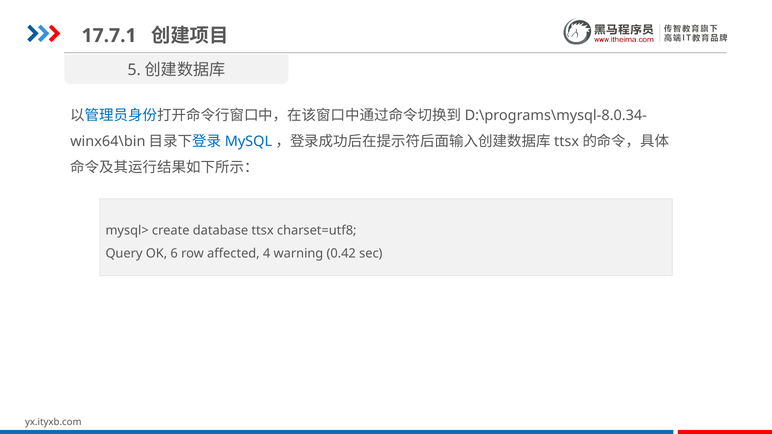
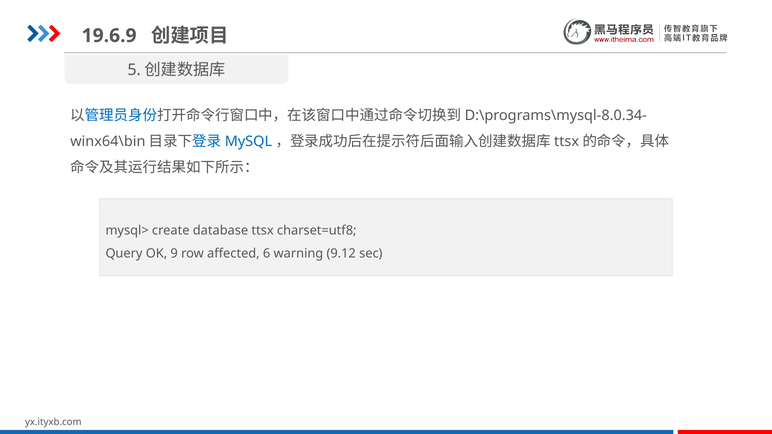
17.7.1: 17.7.1 -> 19.6.9
6: 6 -> 9
4: 4 -> 6
0.42: 0.42 -> 9.12
